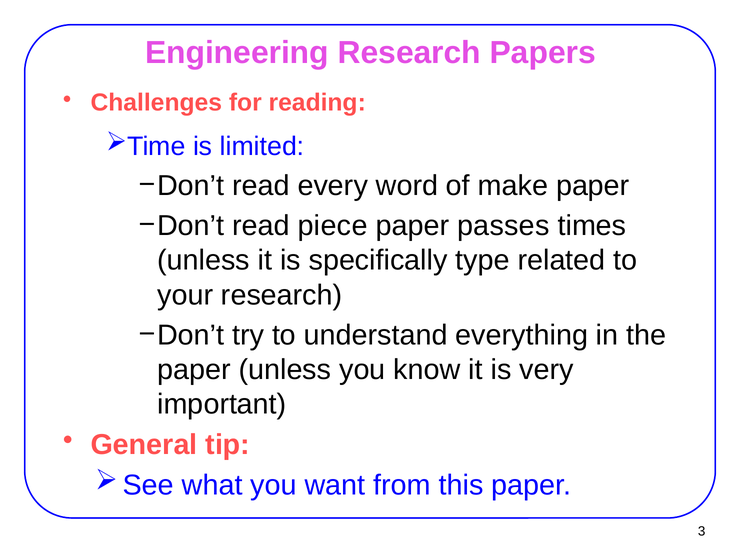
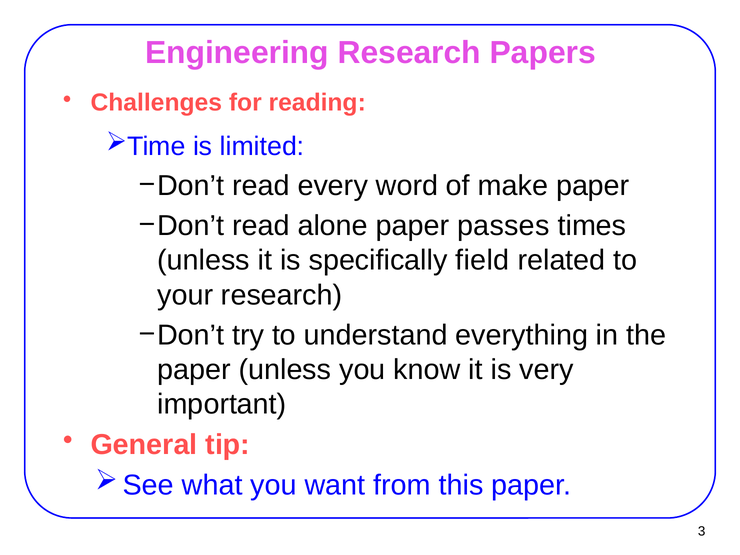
piece: piece -> alone
type: type -> field
